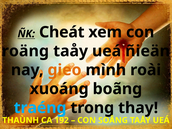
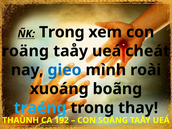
ÑK Cheát: Cheát -> Trong
ñieän: ñieän -> cheát
gieo colour: orange -> blue
